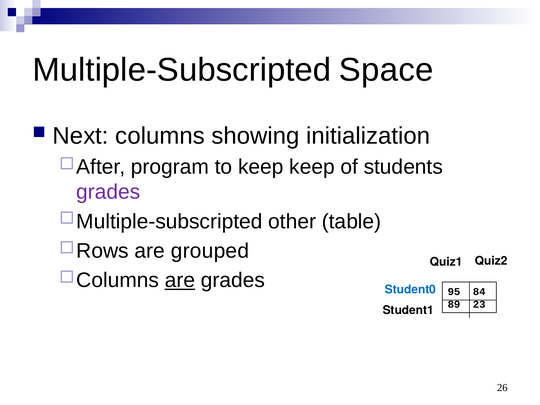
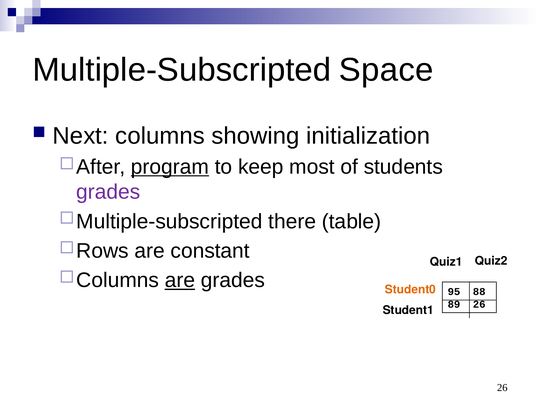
program underline: none -> present
keep keep: keep -> most
other: other -> there
grouped: grouped -> constant
Student0 colour: blue -> orange
84: 84 -> 88
89 23: 23 -> 26
